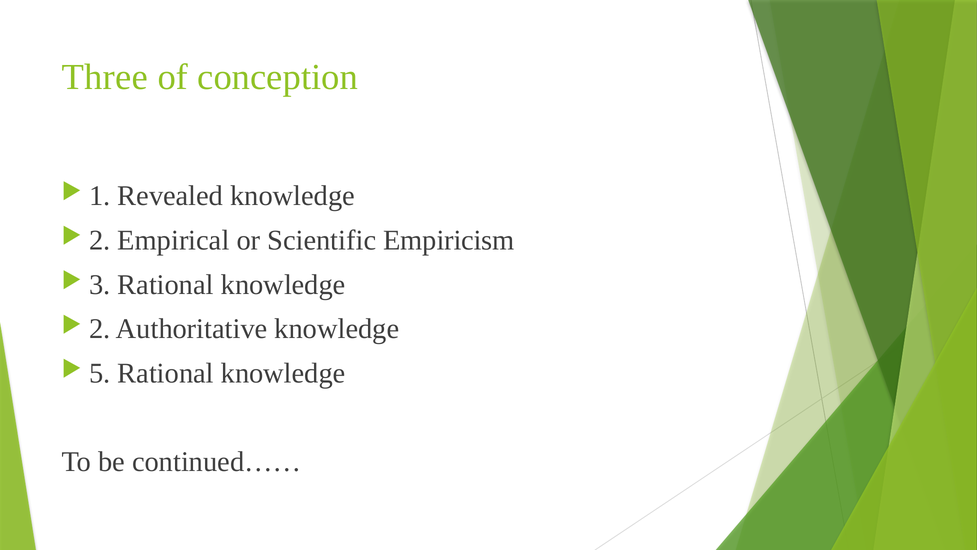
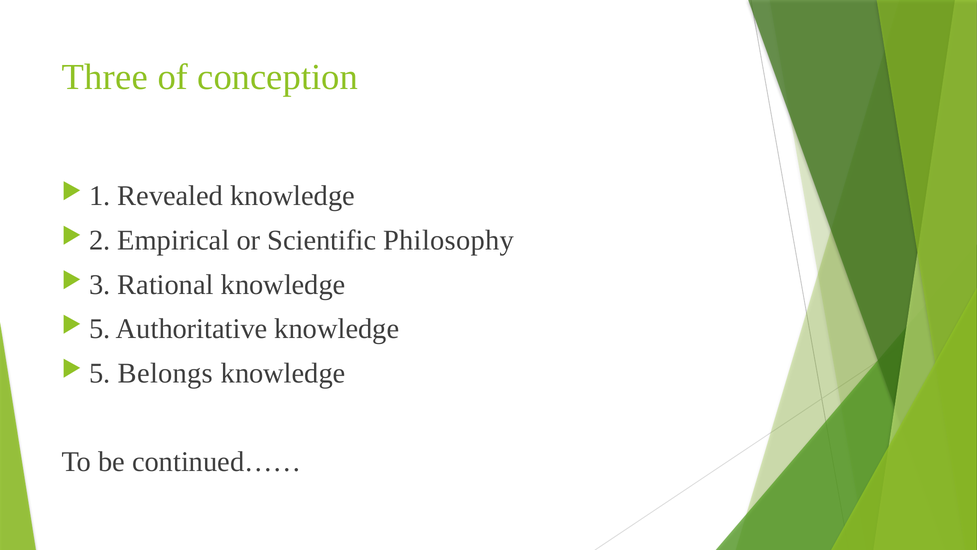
Empiricism: Empiricism -> Philosophy
2 at (100, 329): 2 -> 5
5 Rational: Rational -> Belongs
